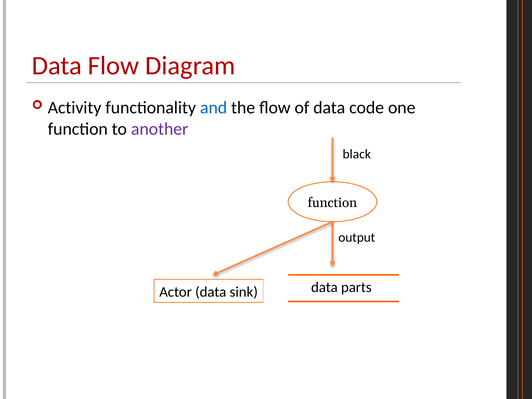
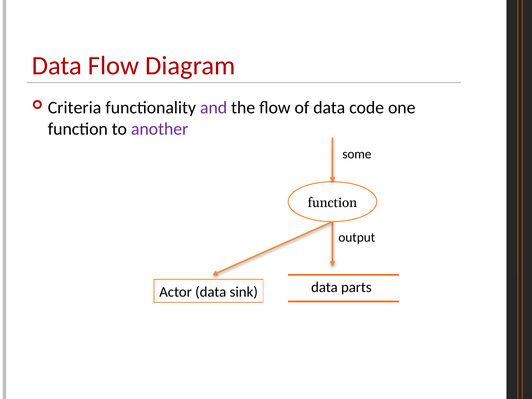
Activity: Activity -> Criteria
and colour: blue -> purple
black: black -> some
